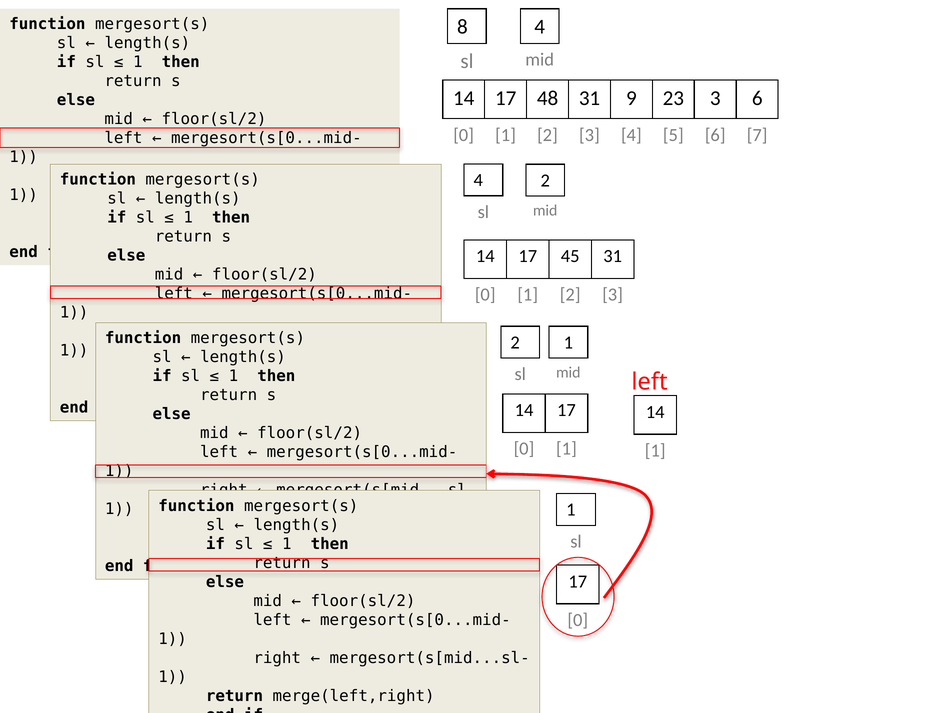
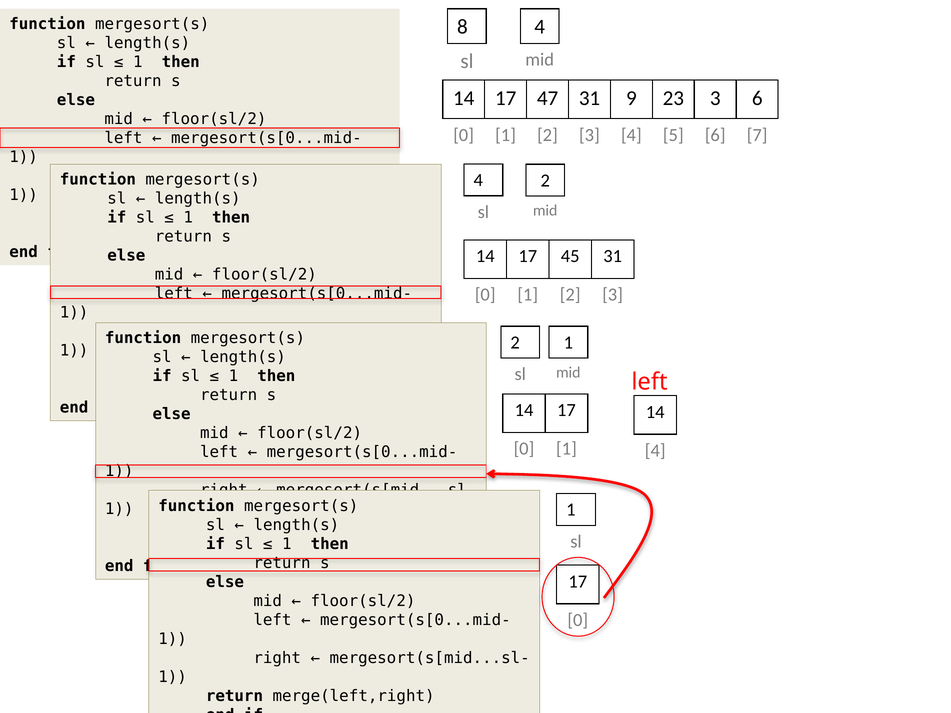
48: 48 -> 47
1 at (655, 451): 1 -> 4
